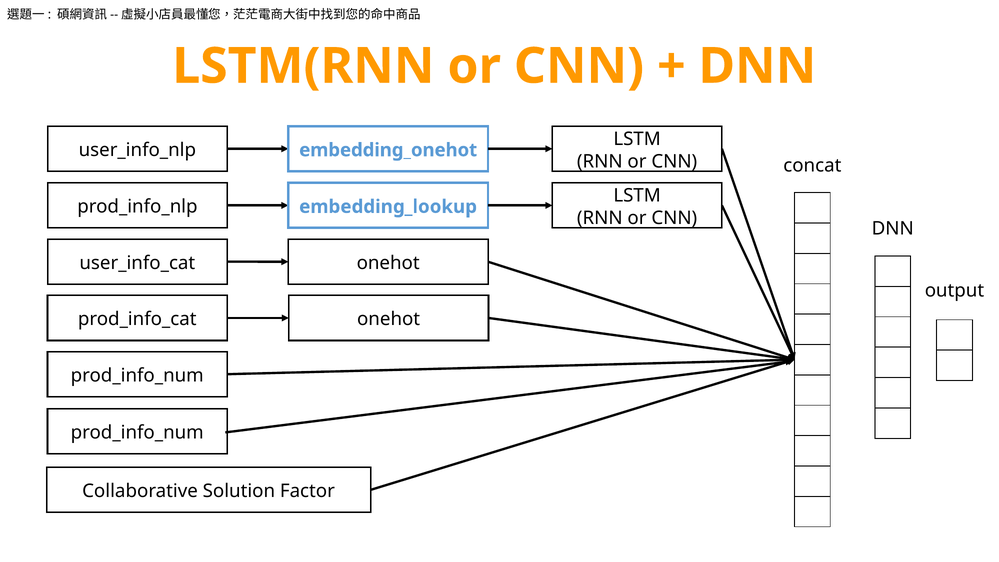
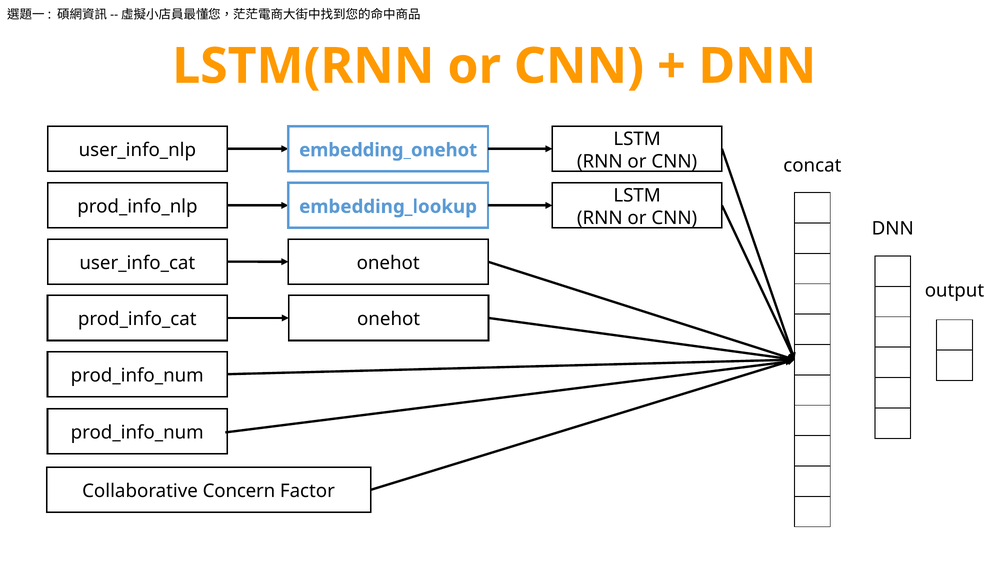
Solution: Solution -> Concern
